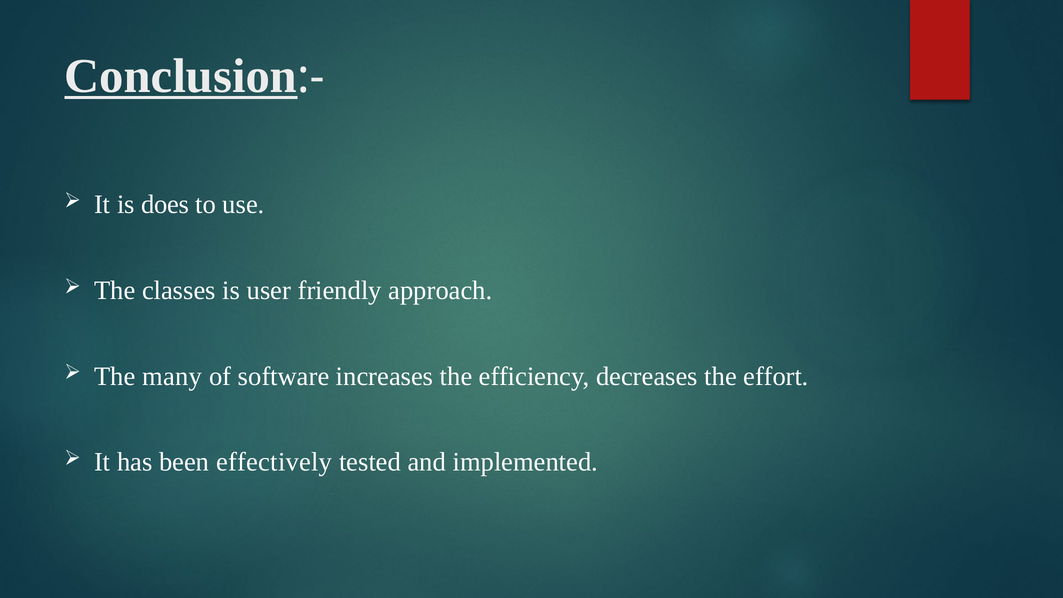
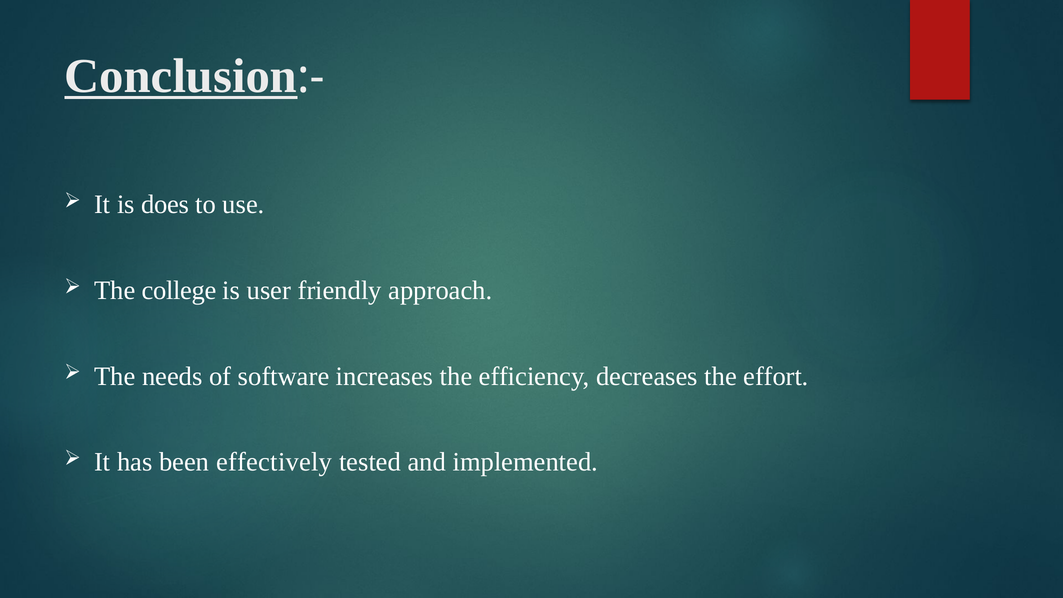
classes: classes -> college
many: many -> needs
